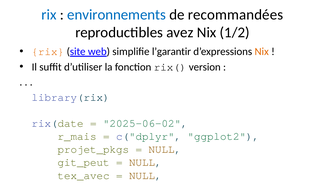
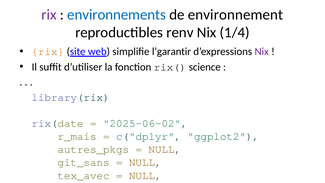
rix at (49, 15) colour: blue -> purple
recommandées: recommandées -> environnement
avez: avez -> renv
1/2: 1/2 -> 1/4
Nix at (262, 52) colour: orange -> purple
version: version -> science
projet_pkgs: projet_pkgs -> autres_pkgs
git_peut: git_peut -> git_sans
